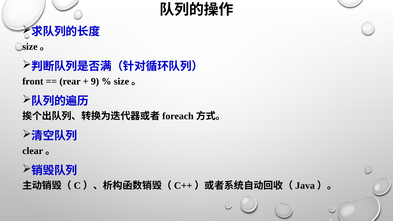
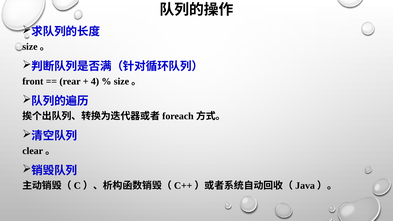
9: 9 -> 4
